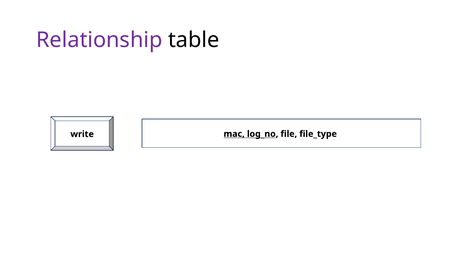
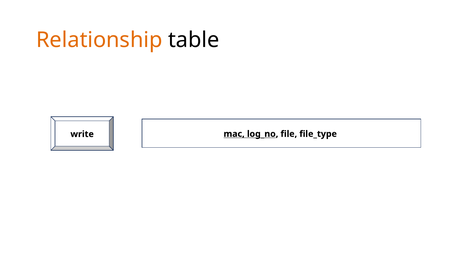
Relationship colour: purple -> orange
